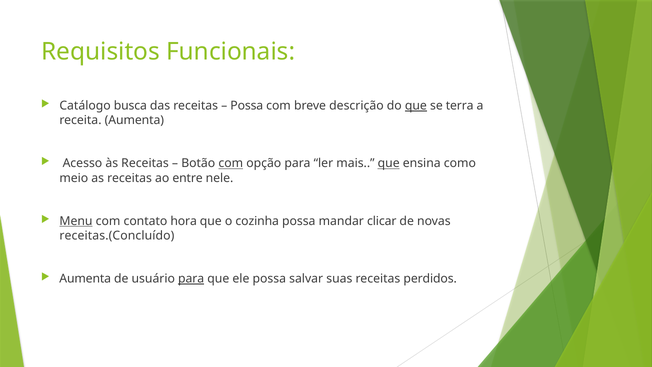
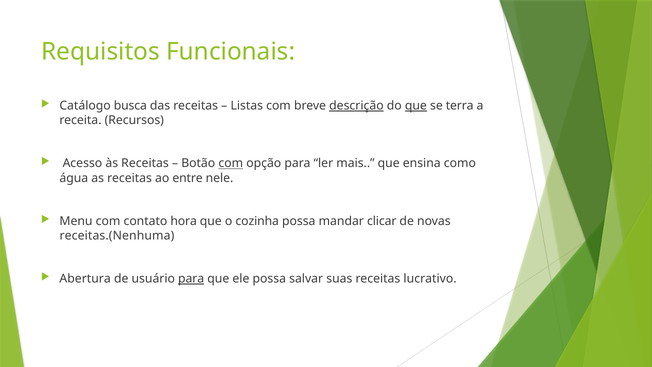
Possa at (247, 106): Possa -> Listas
descrição underline: none -> present
receita Aumenta: Aumenta -> Recursos
que at (389, 163) underline: present -> none
meio: meio -> água
Menu underline: present -> none
receitas.(Concluído: receitas.(Concluído -> receitas.(Nenhuma
Aumenta at (85, 279): Aumenta -> Abertura
perdidos: perdidos -> lucrativo
